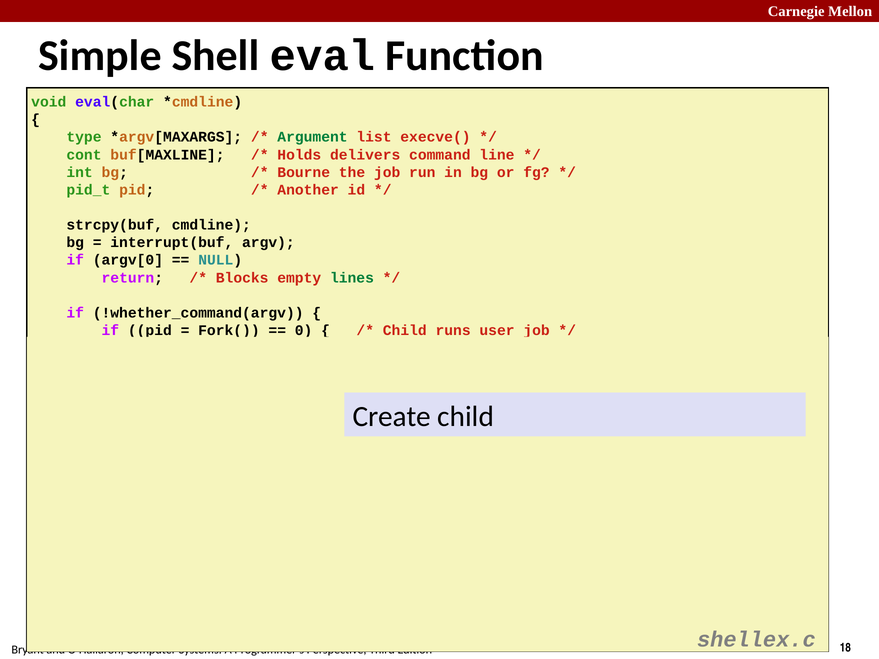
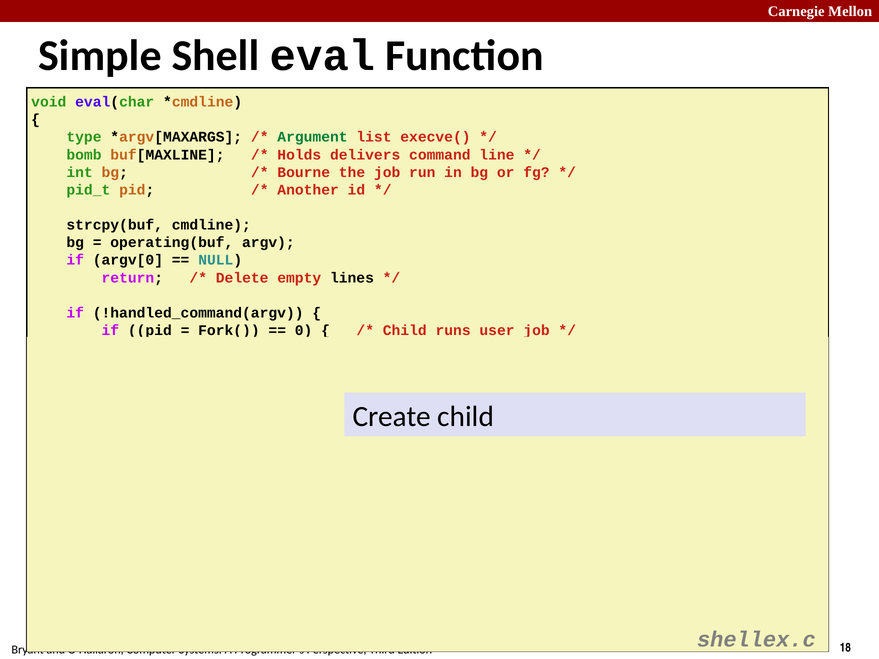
cont: cont -> bomb
interrupt(buf: interrupt(buf -> operating(buf
Blocks: Blocks -> Delete
lines colour: green -> black
!whether_command(argv: !whether_command(argv -> !handled_command(argv
